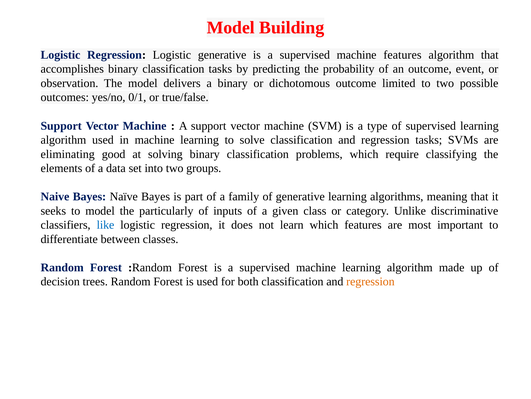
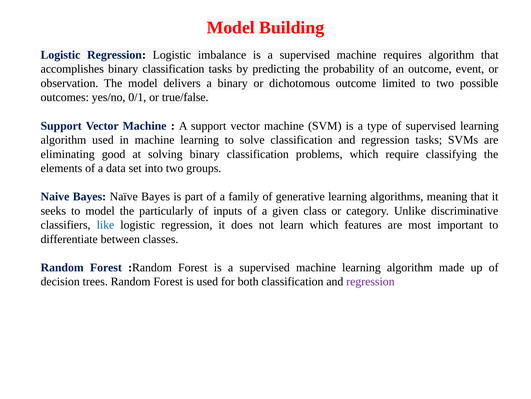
Logistic generative: generative -> imbalance
machine features: features -> requires
regression at (370, 281) colour: orange -> purple
